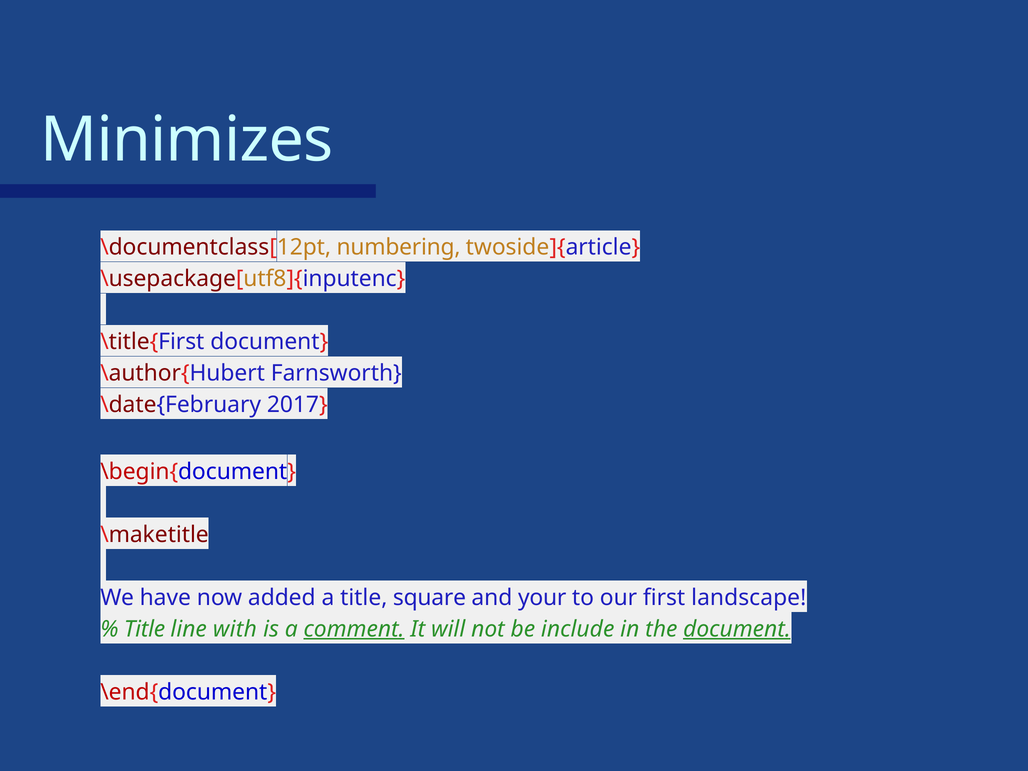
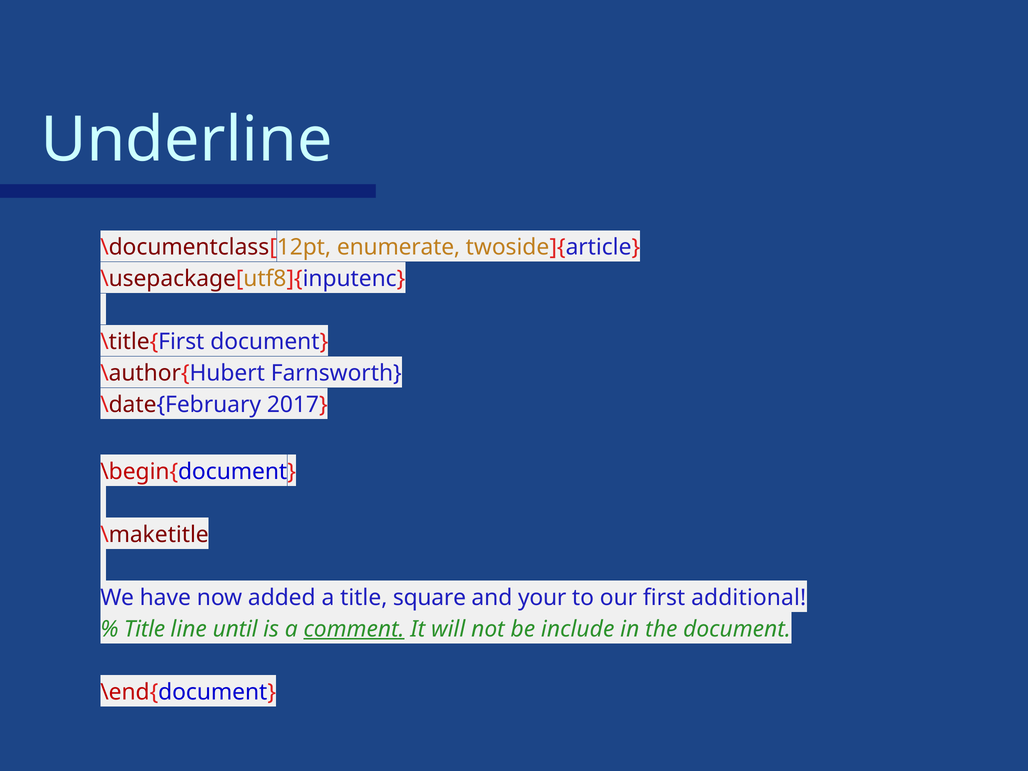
Minimizes: Minimizes -> Underline
numbering: numbering -> enumerate
landscape: landscape -> additional
with: with -> until
document at (737, 629) underline: present -> none
